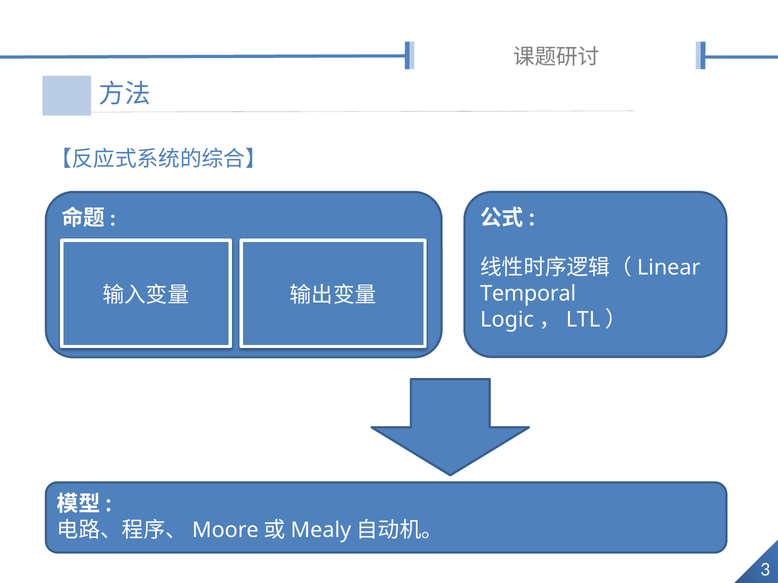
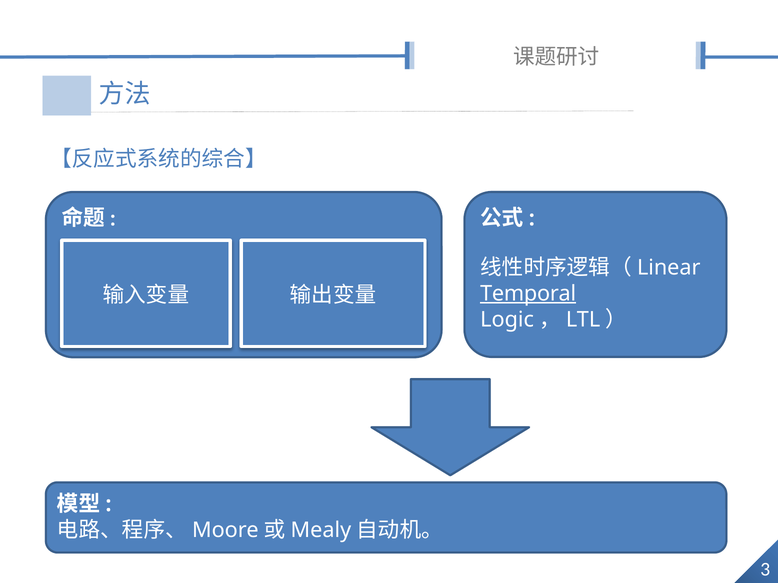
Temporal underline: none -> present
